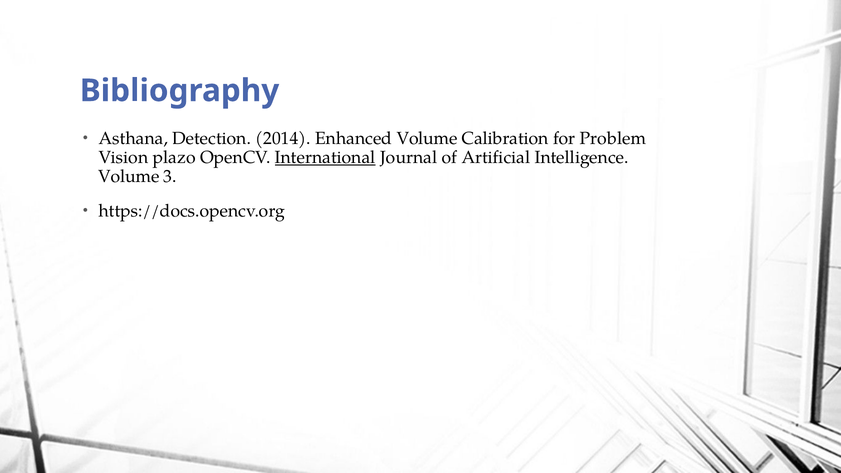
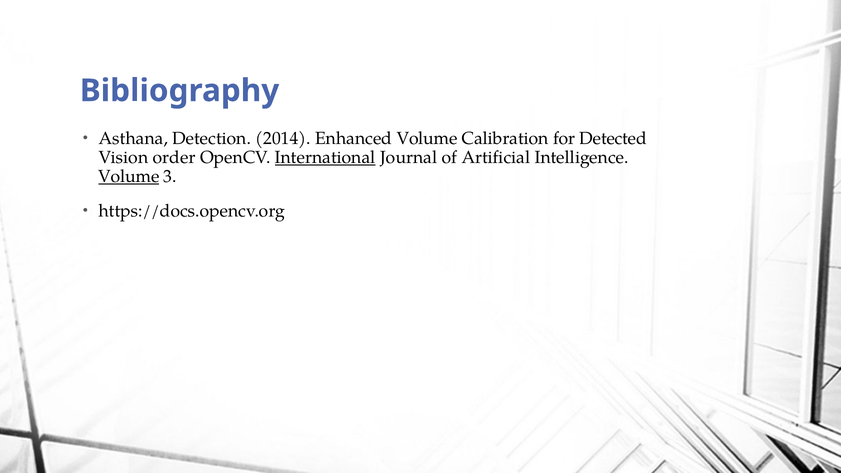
Problem: Problem -> Detected
plazo: plazo -> order
Volume at (129, 177) underline: none -> present
